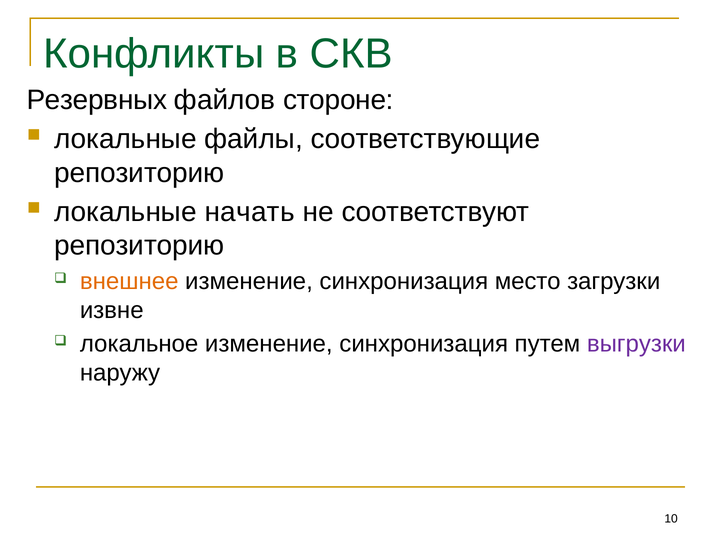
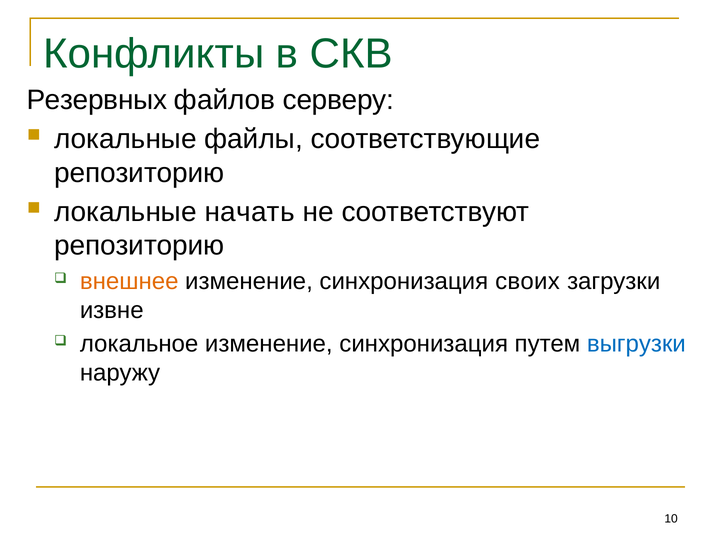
стороне: стороне -> серверу
место: место -> своих
выгрузки colour: purple -> blue
